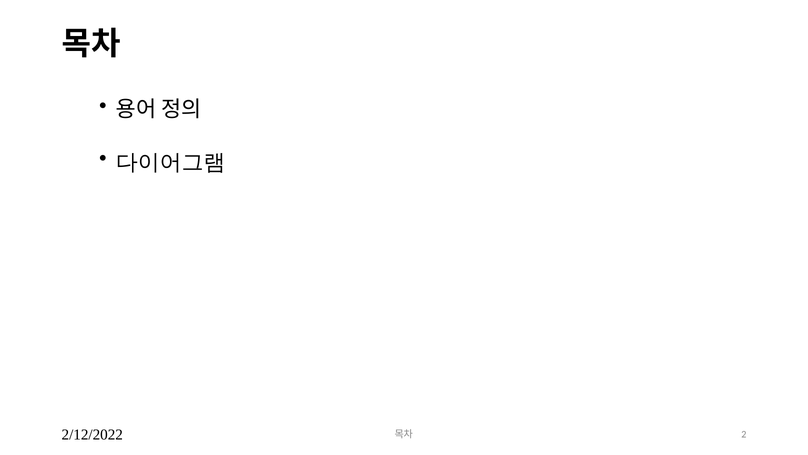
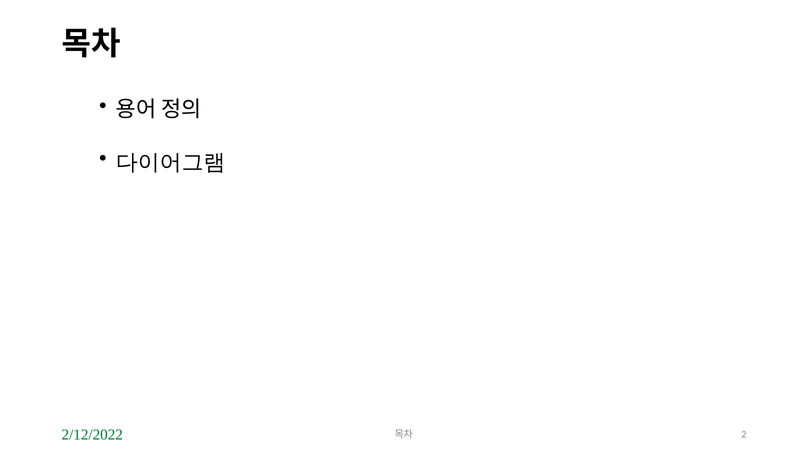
2/12/2022 colour: black -> green
